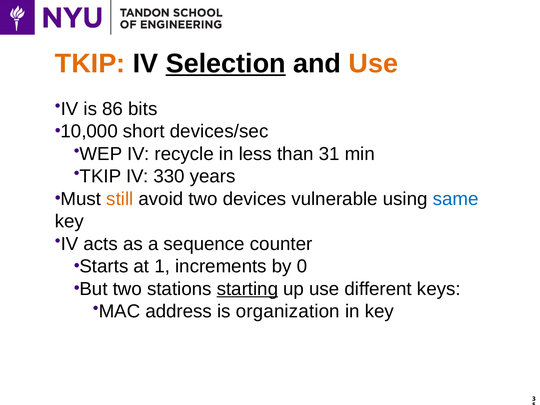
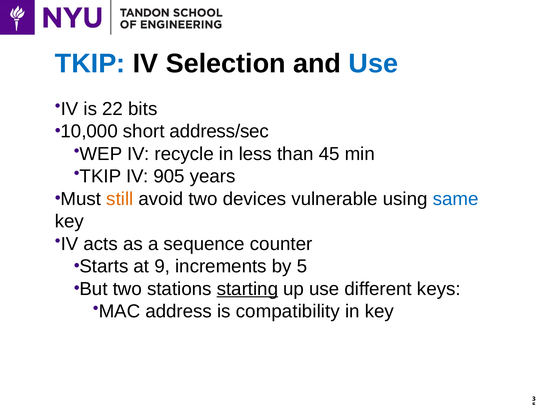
TKIP at (90, 64) colour: orange -> blue
Selection underline: present -> none
Use at (373, 64) colour: orange -> blue
86: 86 -> 22
devices/sec: devices/sec -> address/sec
31: 31 -> 45
330: 330 -> 905
1: 1 -> 9
by 0: 0 -> 5
organization: organization -> compatibility
